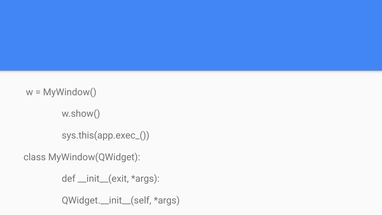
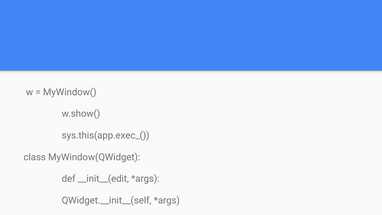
__init__(exit: __init__(exit -> __init__(edit
